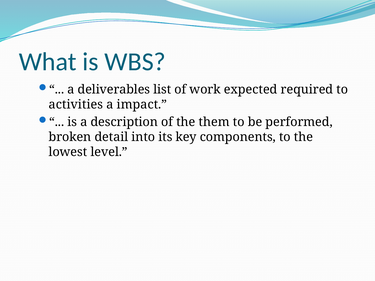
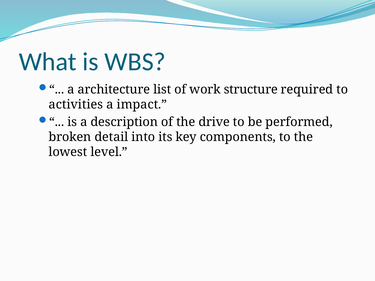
deliverables: deliverables -> architecture
expected: expected -> structure
them: them -> drive
